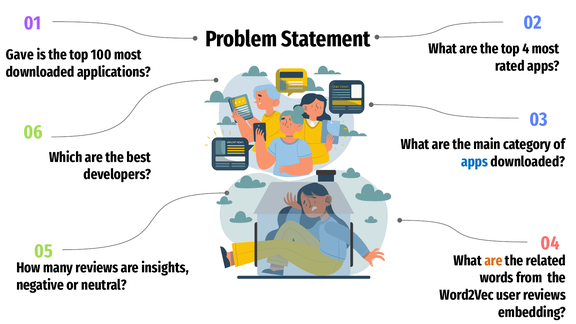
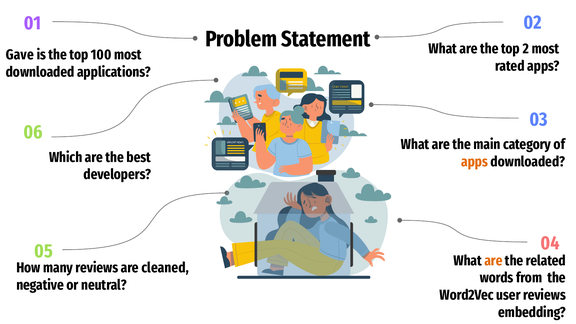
4: 4 -> 2
apps at (475, 162) colour: blue -> orange
insights: insights -> cleaned
